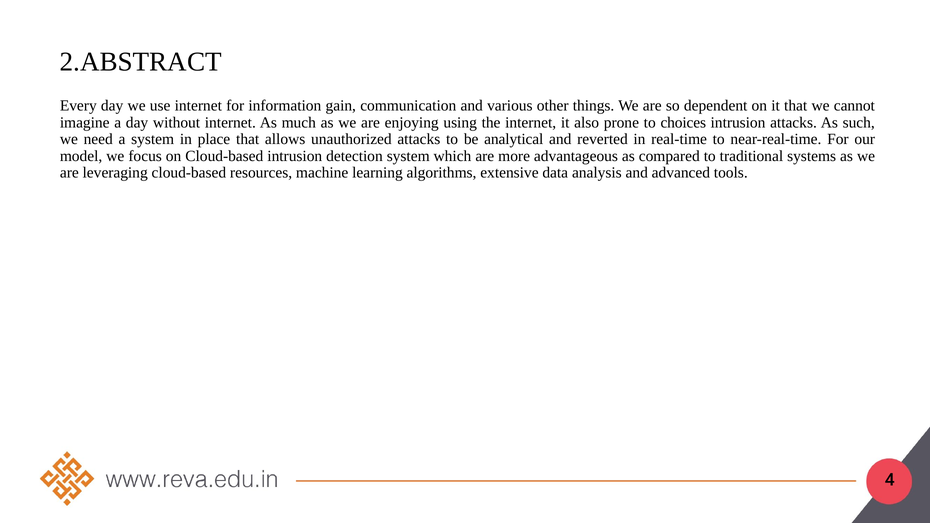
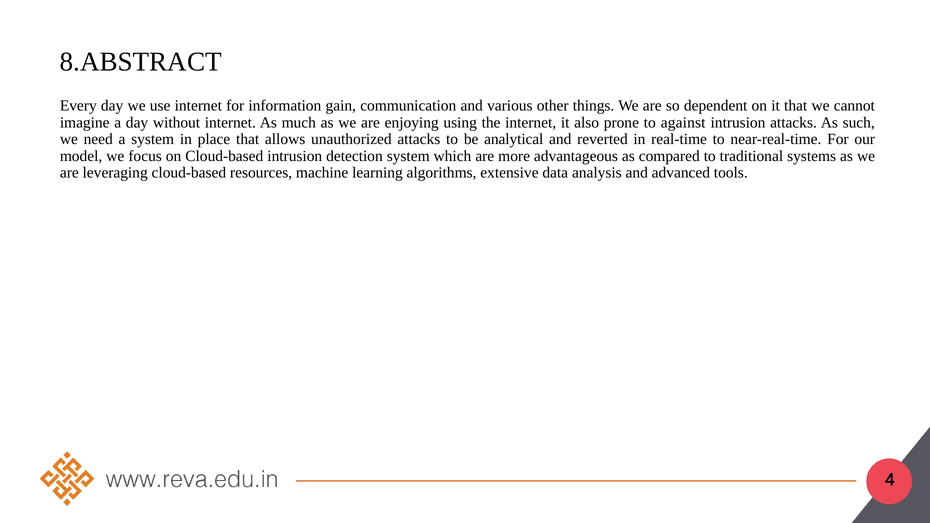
2.ABSTRACT: 2.ABSTRACT -> 8.ABSTRACT
choices: choices -> against
